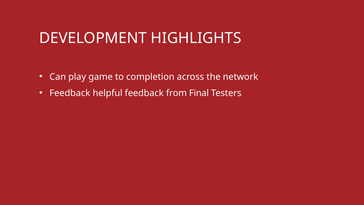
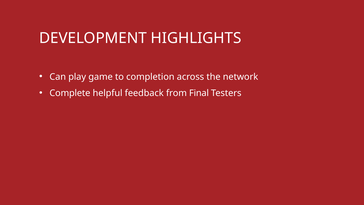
Feedback at (70, 93): Feedback -> Complete
